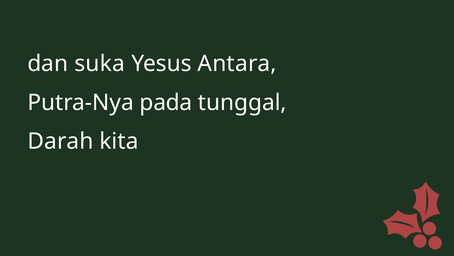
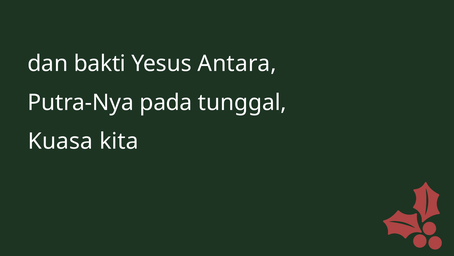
suka: suka -> bakti
Darah: Darah -> Kuasa
